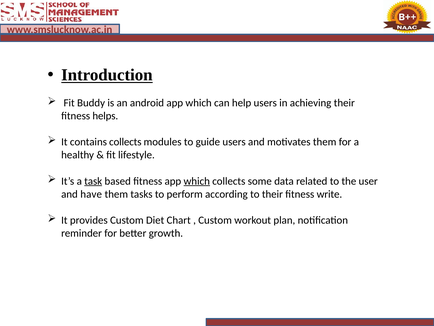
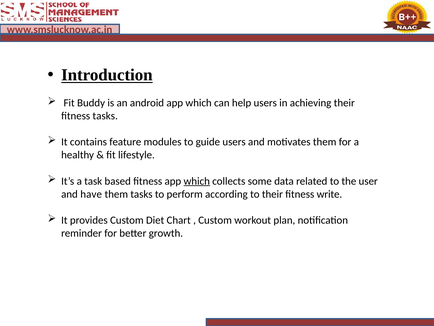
fitness helps: helps -> tasks
contains collects: collects -> feature
task underline: present -> none
